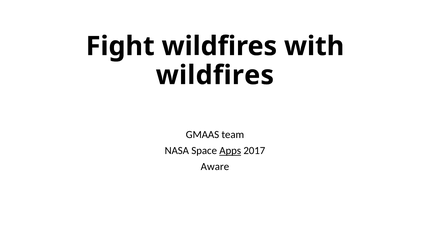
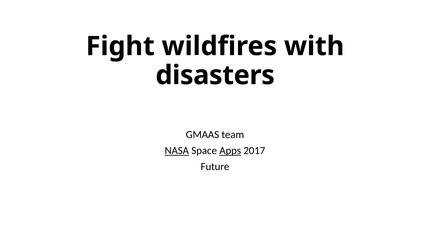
wildfires at (215, 75): wildfires -> disasters
NASA underline: none -> present
Aware: Aware -> Future
